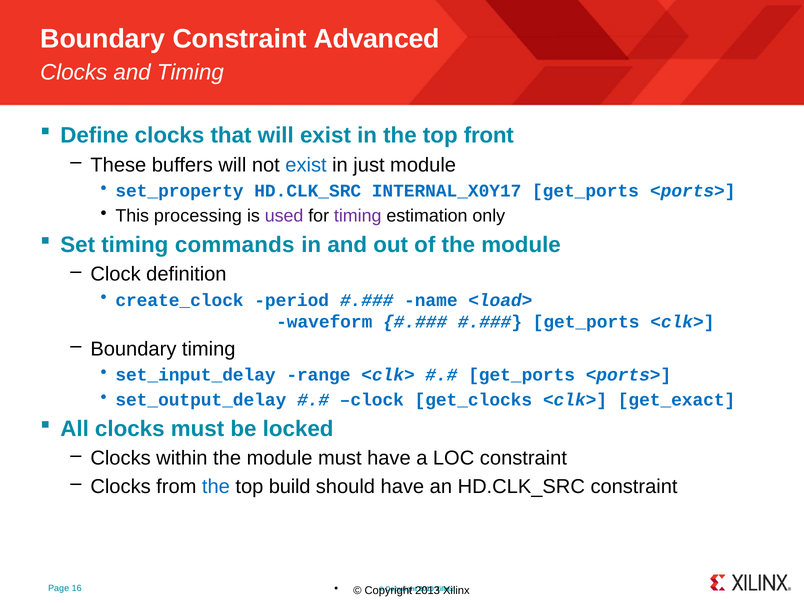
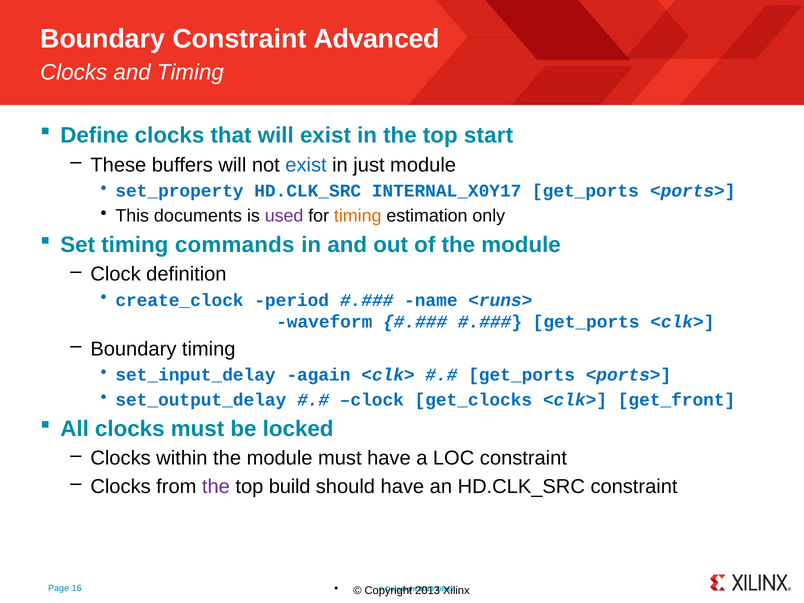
front: front -> start
processing: processing -> documents
timing at (358, 216) colour: purple -> orange
<load>: <load> -> <runs>
range: range -> again
get_exact: get_exact -> get_front
the at (216, 486) colour: blue -> purple
